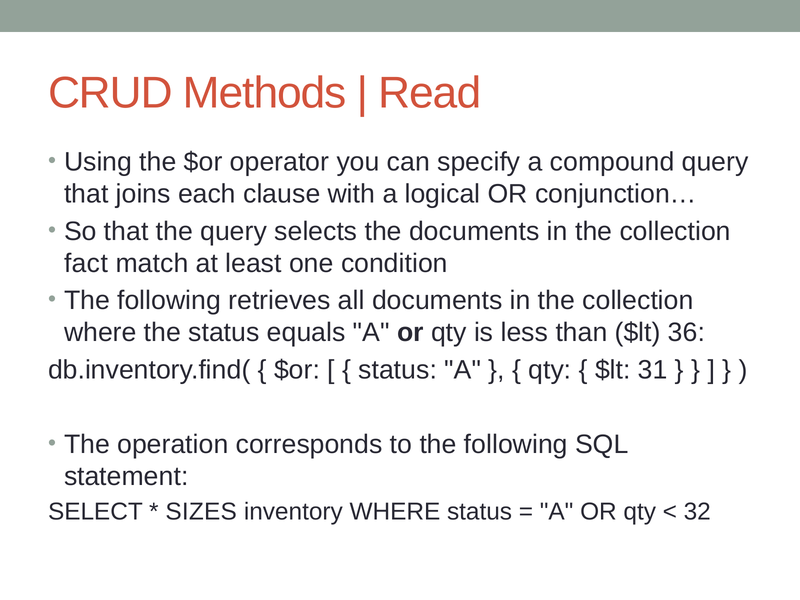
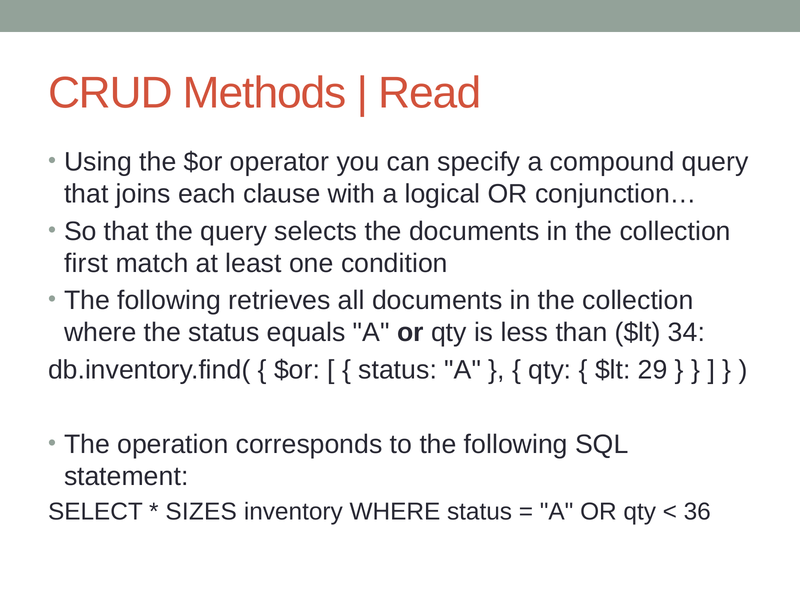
fact: fact -> first
36: 36 -> 34
31: 31 -> 29
32: 32 -> 36
